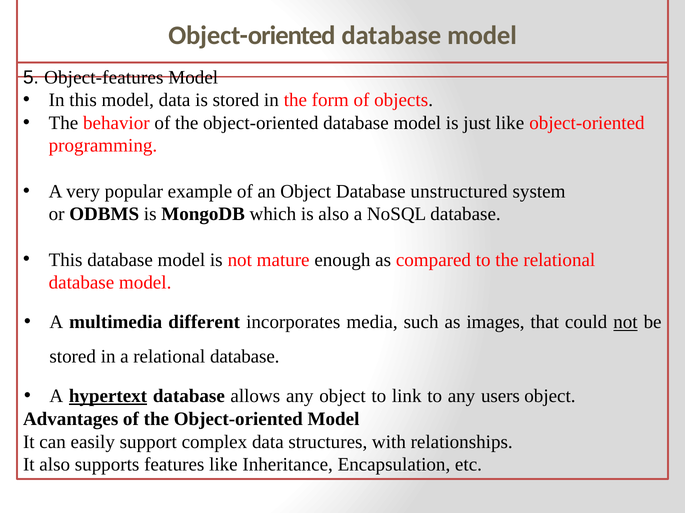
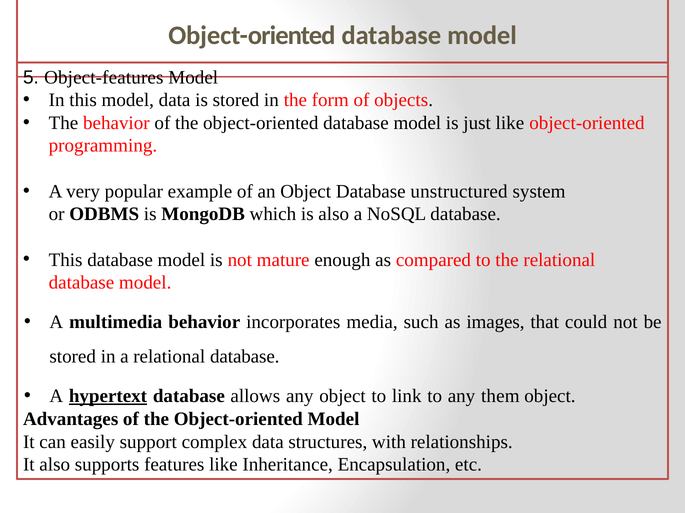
multimedia different: different -> behavior
not at (625, 323) underline: present -> none
users: users -> them
